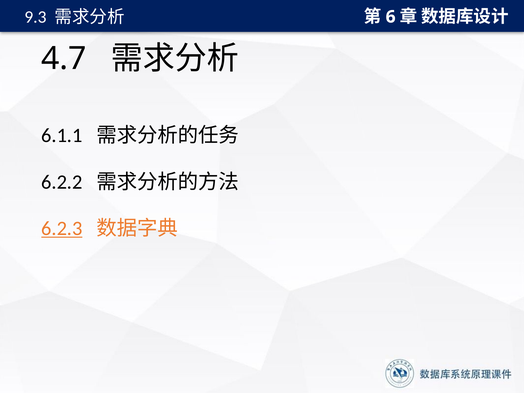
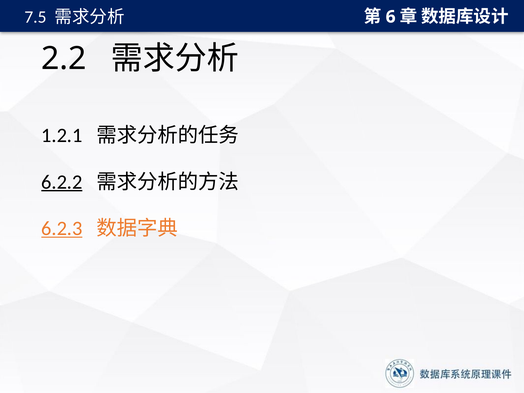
9.3: 9.3 -> 7.5
4.7: 4.7 -> 2.2
6.1.1: 6.1.1 -> 1.2.1
6.2.2 underline: none -> present
